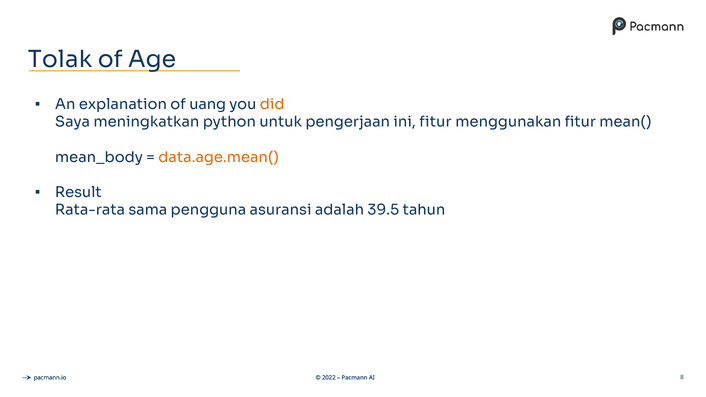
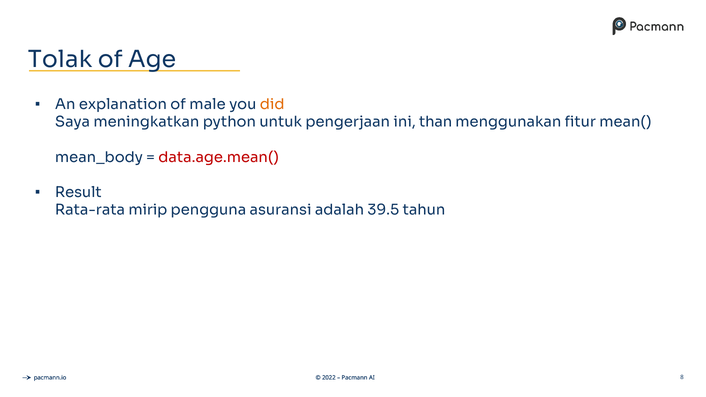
uang: uang -> male
ini fitur: fitur -> than
data.age.mean( colour: orange -> red
sama: sama -> mirip
